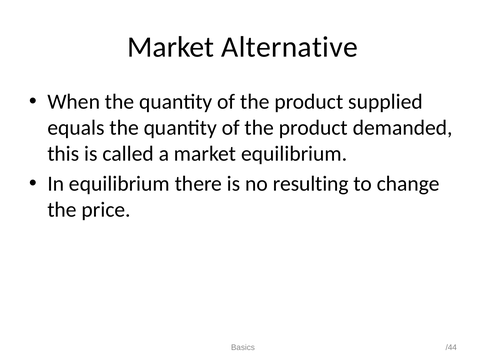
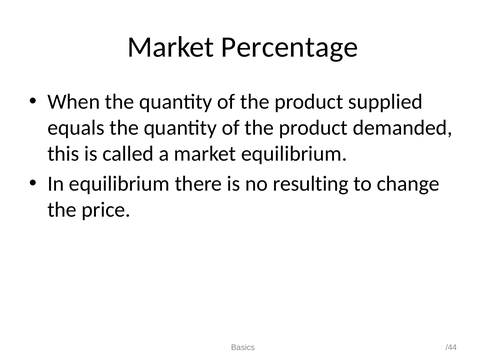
Alternative: Alternative -> Percentage
